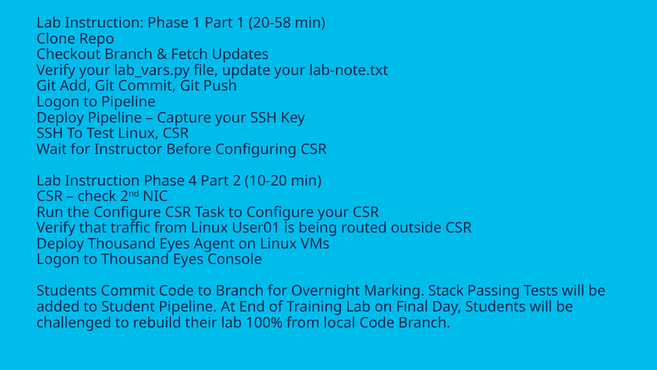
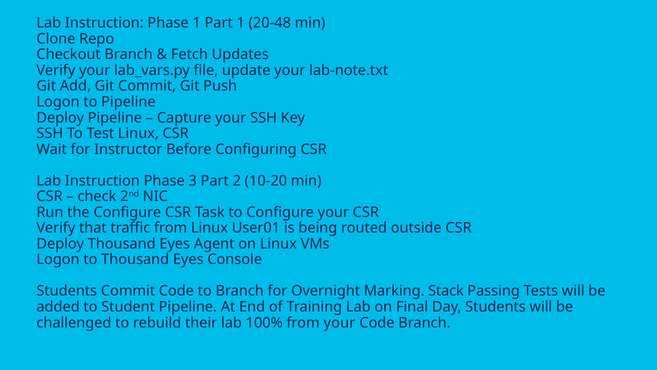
20-58: 20-58 -> 20-48
4: 4 -> 3
from local: local -> your
